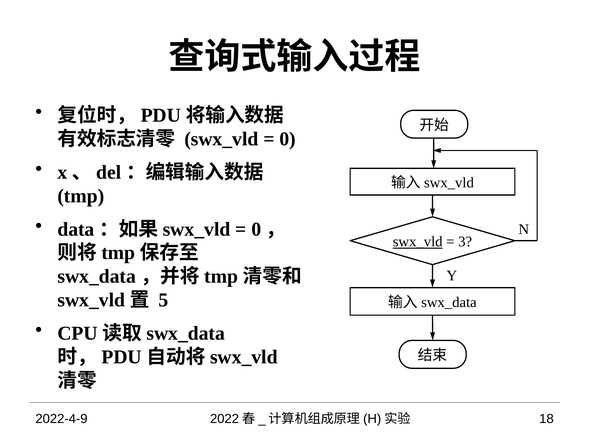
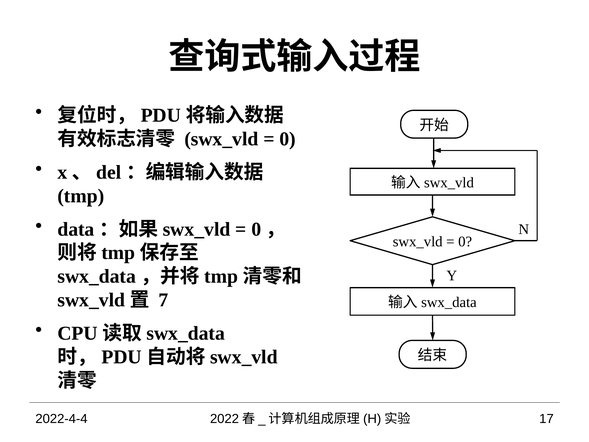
swx_vld at (418, 242) underline: present -> none
3 at (465, 242): 3 -> 0
5: 5 -> 7
2022-4-9: 2022-4-9 -> 2022-4-4
18: 18 -> 17
